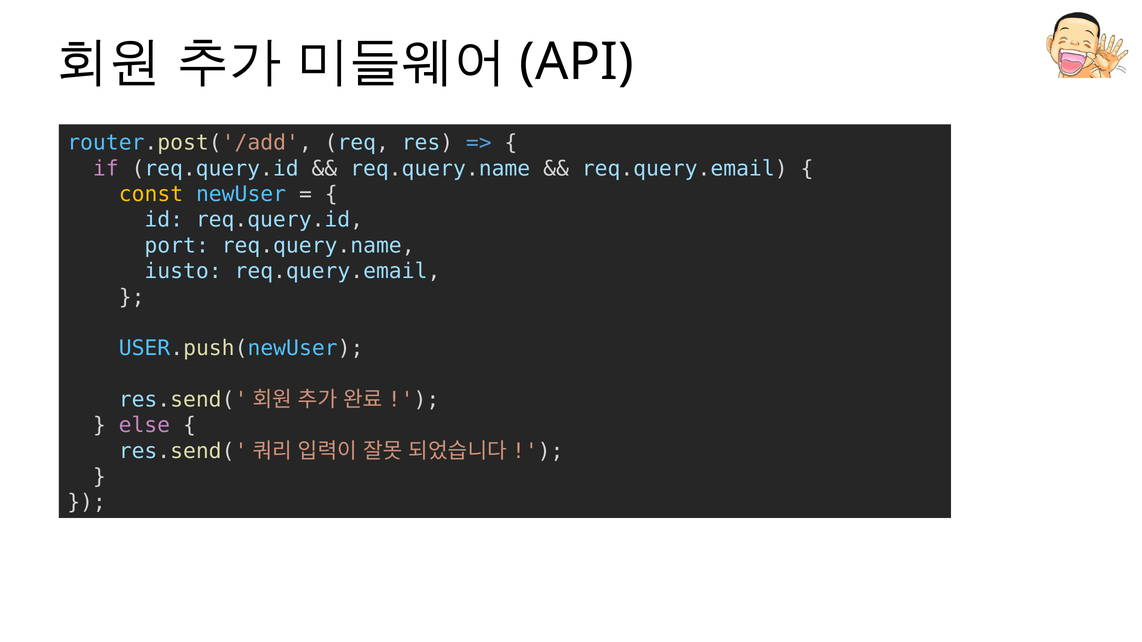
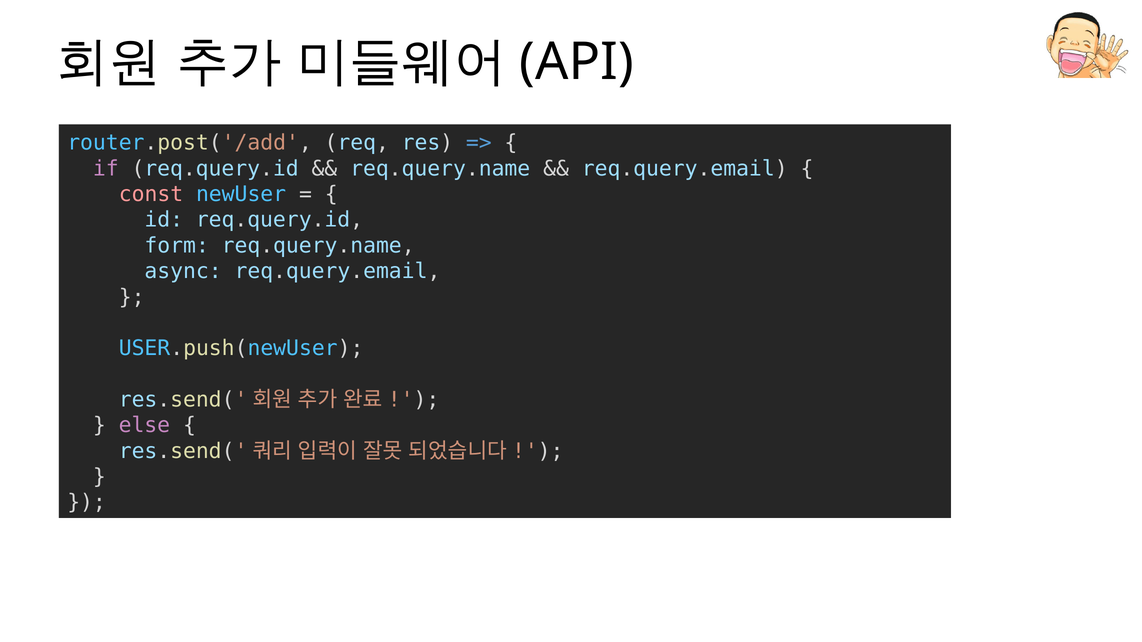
const colour: yellow -> pink
port: port -> form
iusto: iusto -> async
